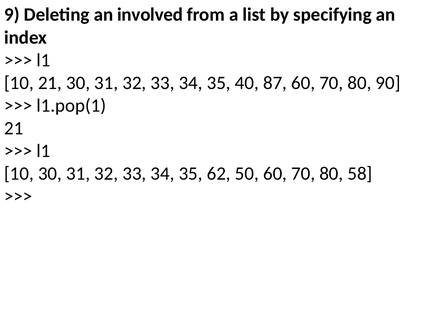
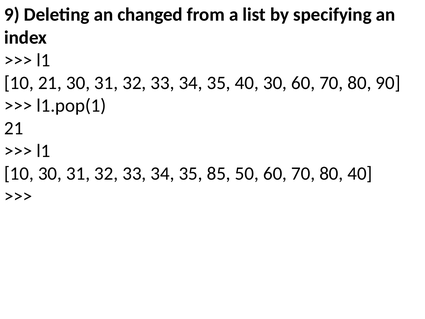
involved: involved -> changed
40 87: 87 -> 30
62: 62 -> 85
80 58: 58 -> 40
